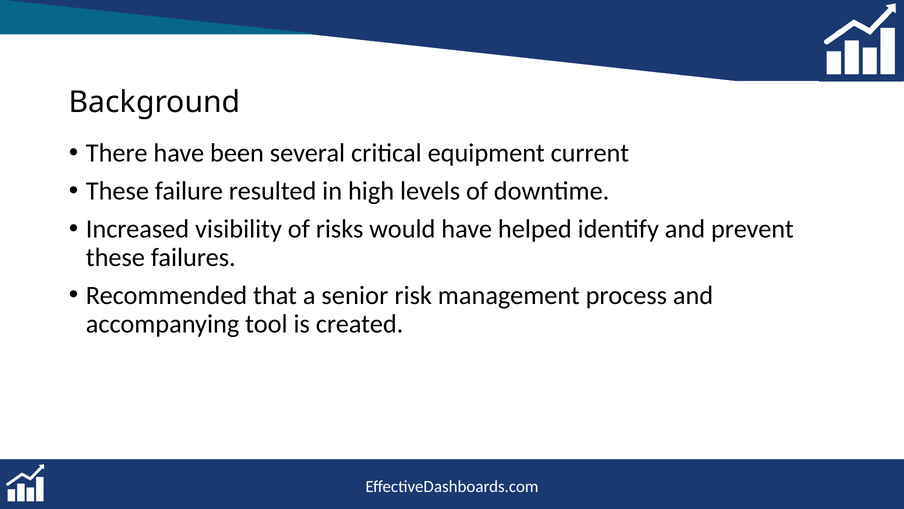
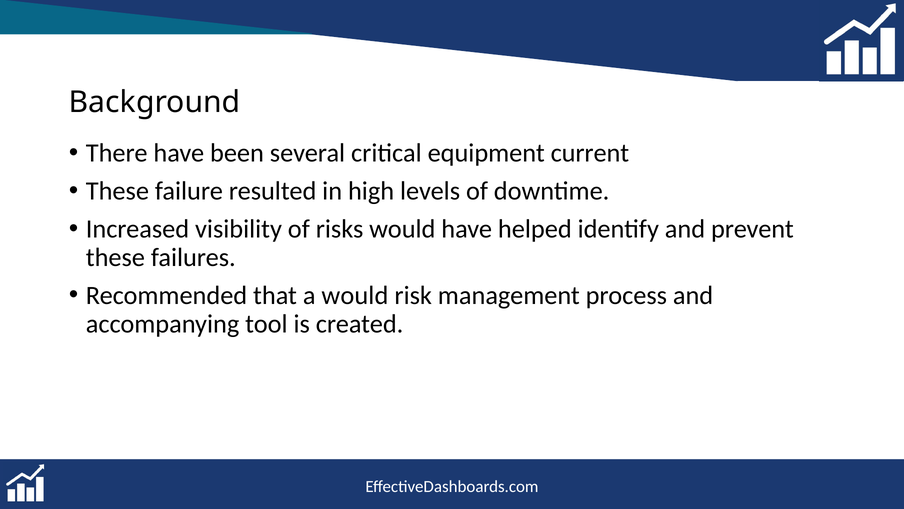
a senior: senior -> would
